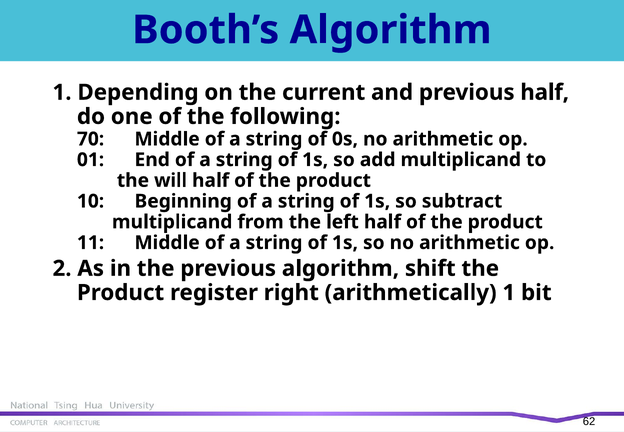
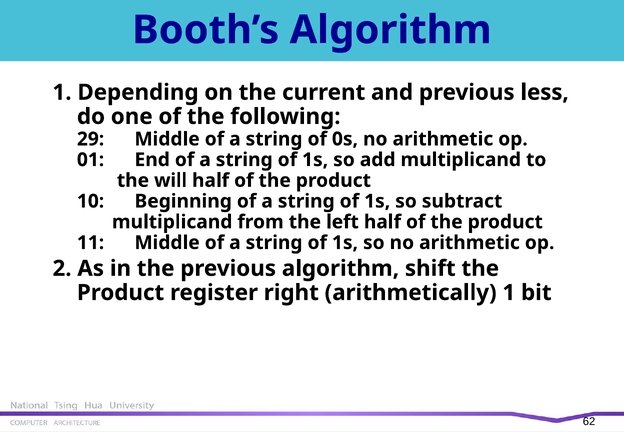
previous half: half -> less
70: 70 -> 29
